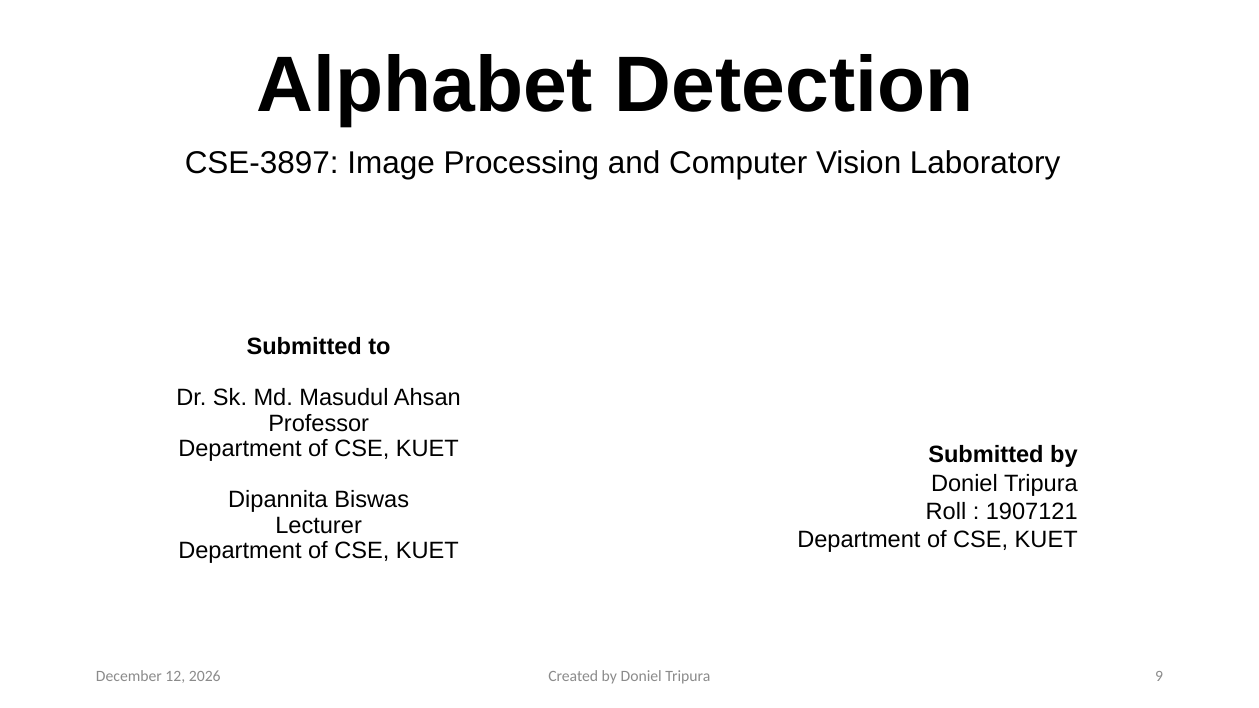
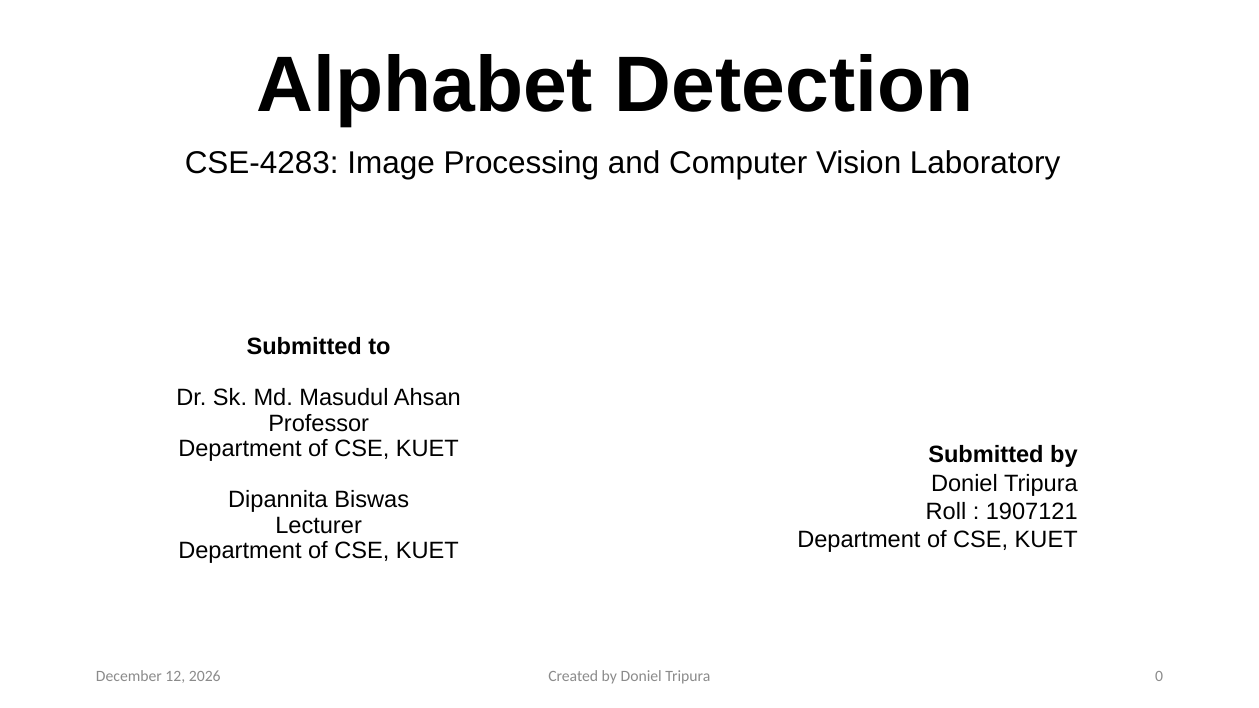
CSE-3897: CSE-3897 -> CSE-4283
9: 9 -> 0
